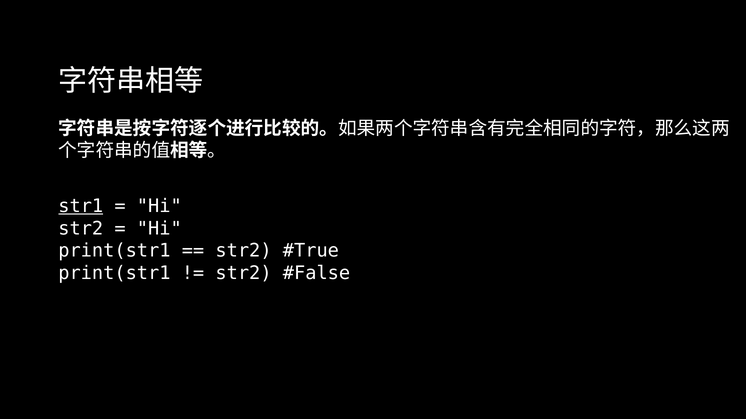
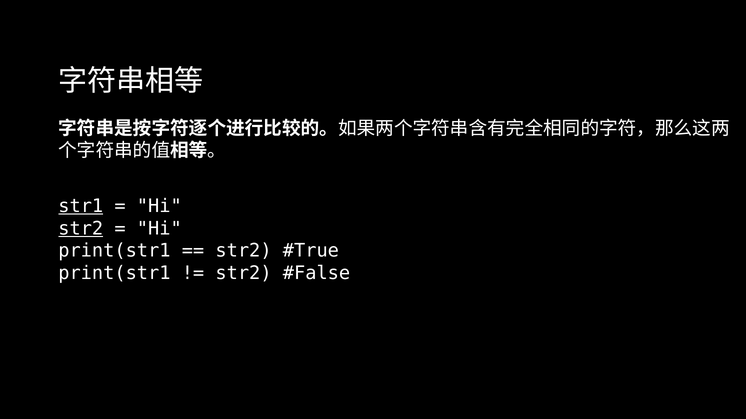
str2 at (81, 229) underline: none -> present
